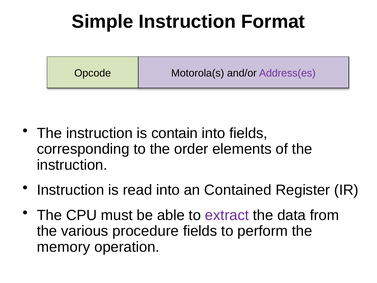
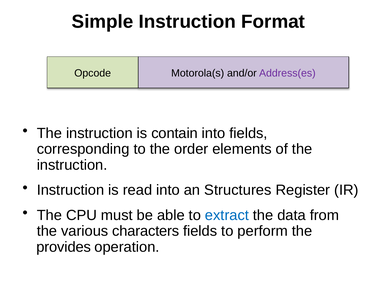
Contained: Contained -> Structures
extract colour: purple -> blue
procedure: procedure -> characters
memory: memory -> provides
